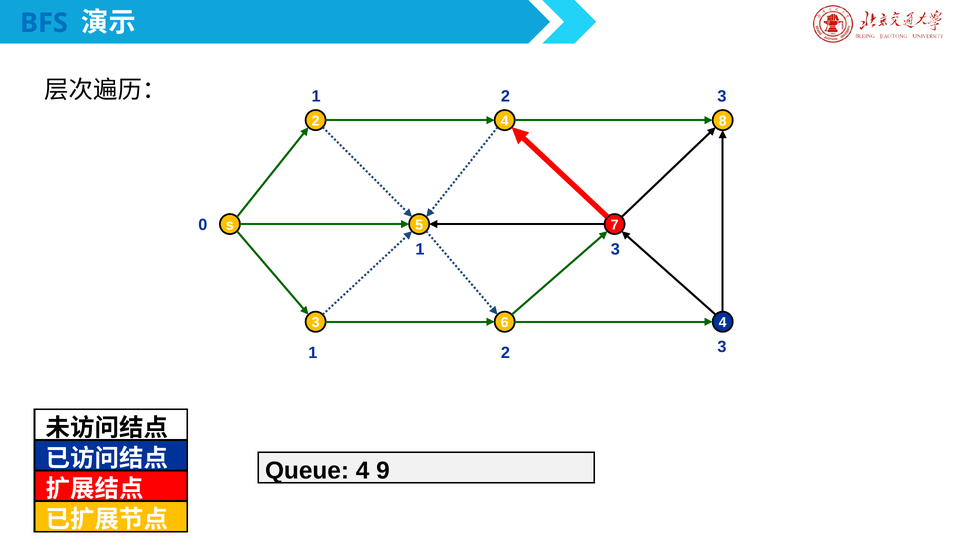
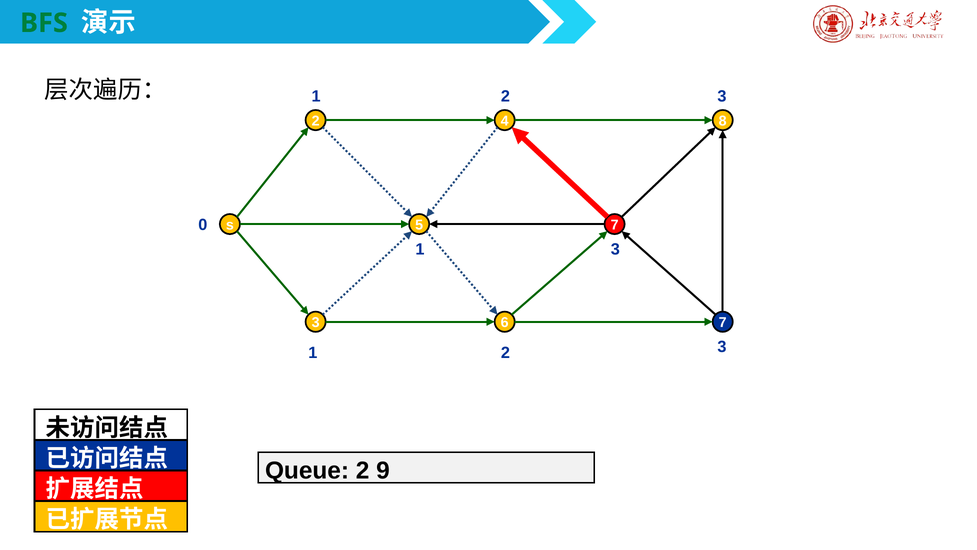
BFS colour: blue -> green
6 4: 4 -> 7
Queue 4: 4 -> 2
